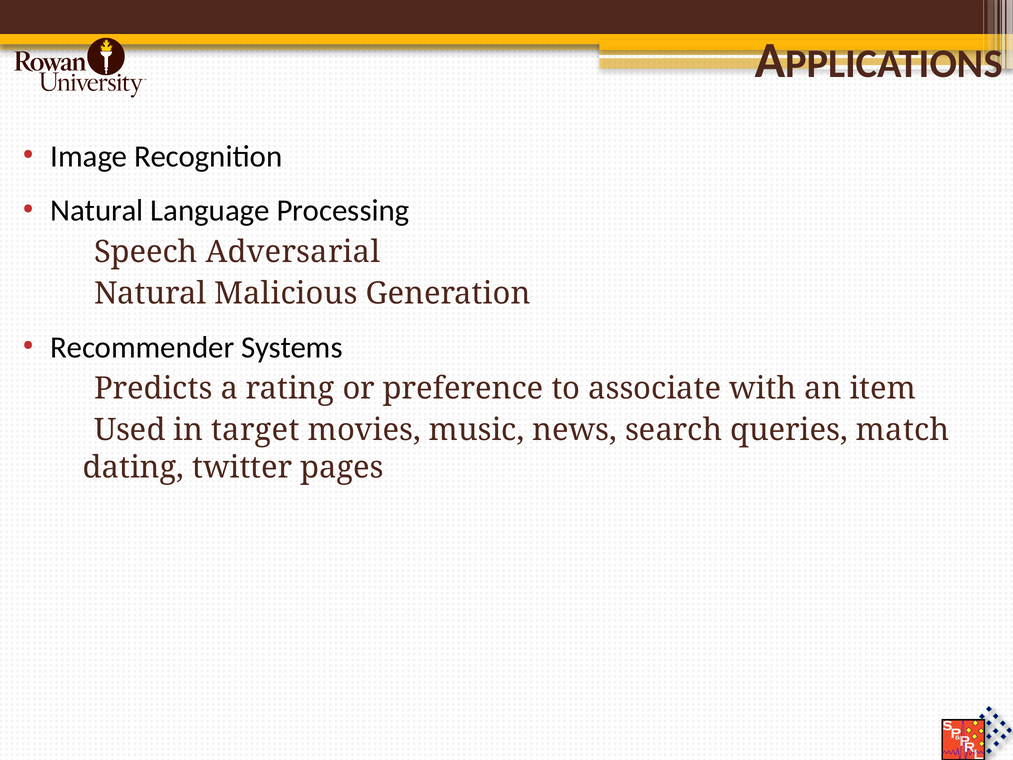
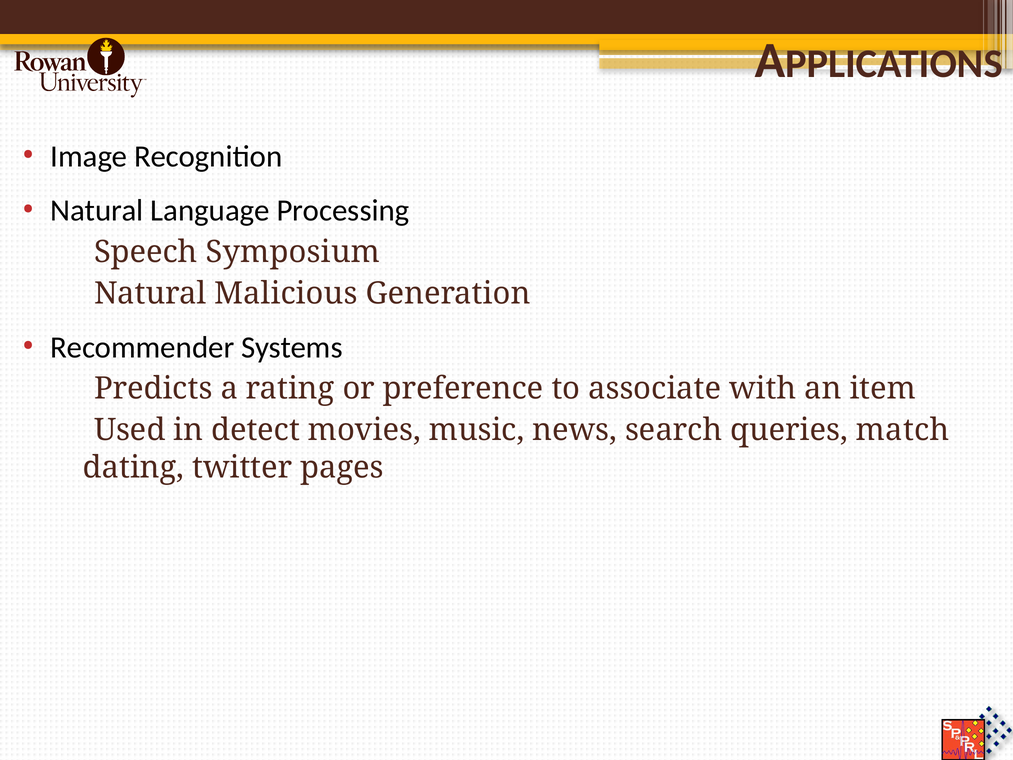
Adversarial: Adversarial -> Symposium
target: target -> detect
